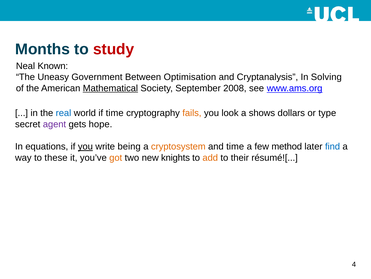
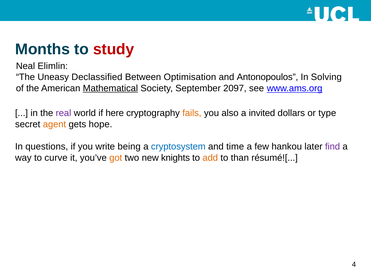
Known: Known -> Elimlin
Government: Government -> Declassified
Cryptanalysis: Cryptanalysis -> Antonopoulos
2008: 2008 -> 2097
real colour: blue -> purple
if time: time -> here
look: look -> also
shows: shows -> invited
agent colour: purple -> orange
equations: equations -> questions
you at (85, 146) underline: present -> none
cryptosystem colour: orange -> blue
method: method -> hankou
find colour: blue -> purple
these: these -> curve
their: their -> than
